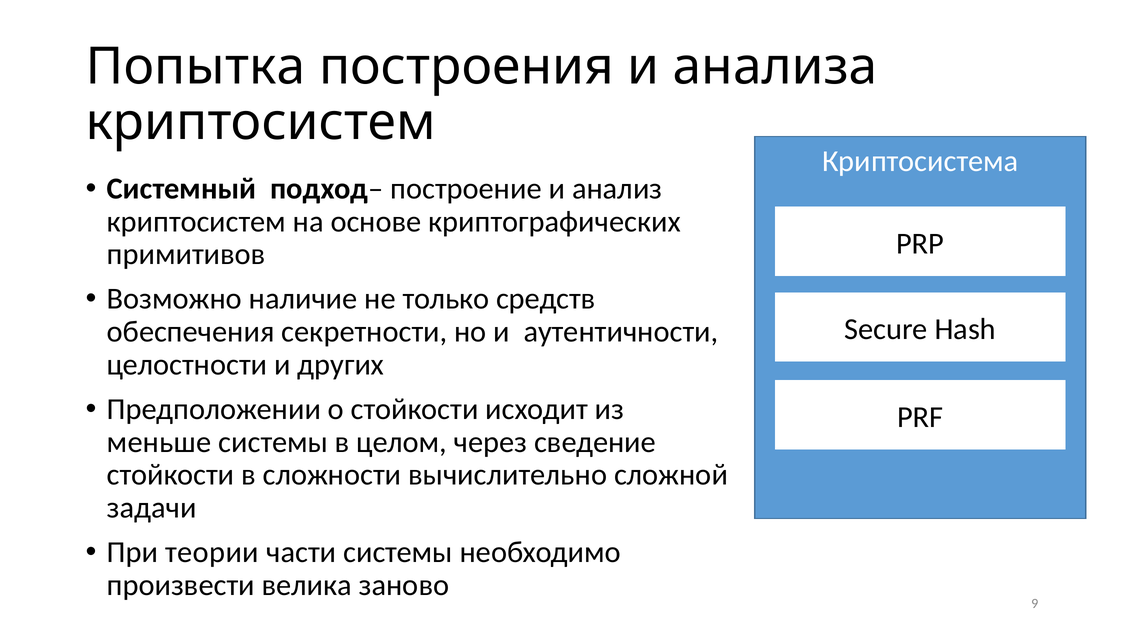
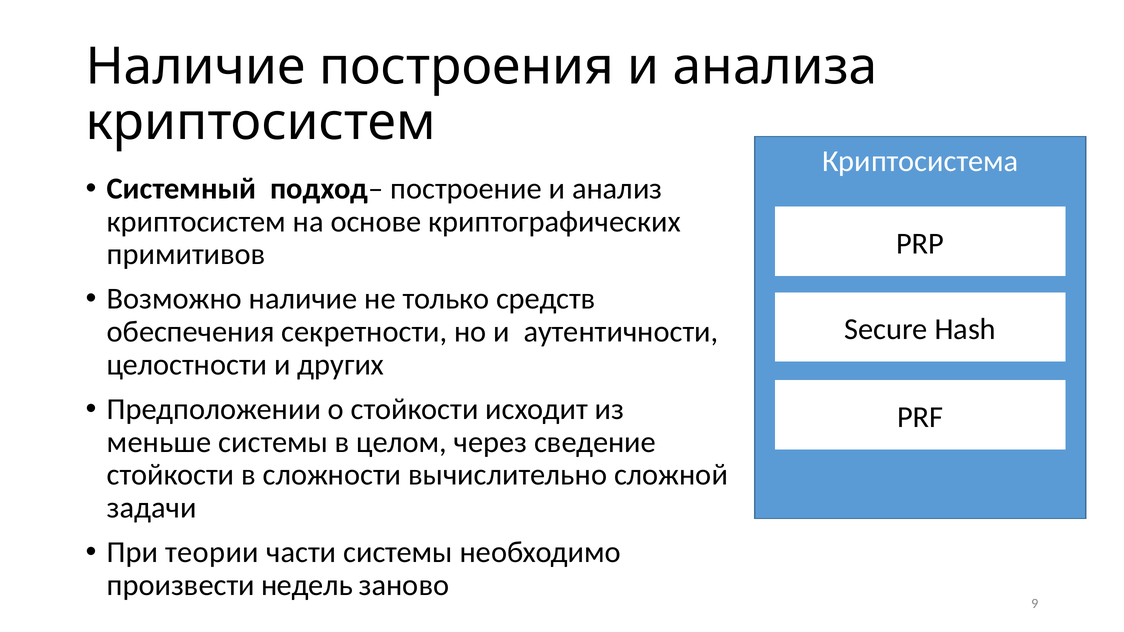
Попытка at (196, 67): Попытка -> Наличие
велика: велика -> недель
